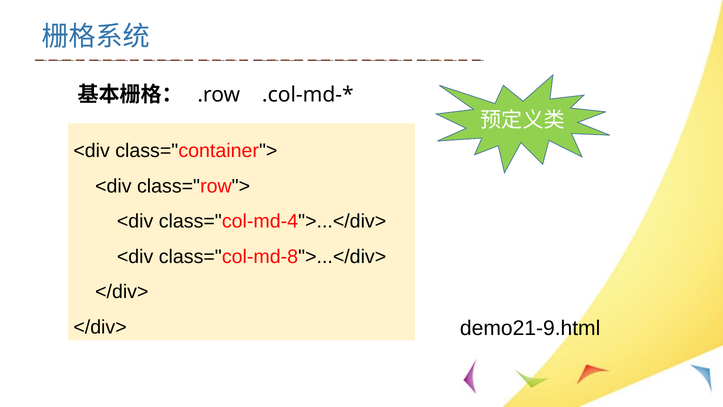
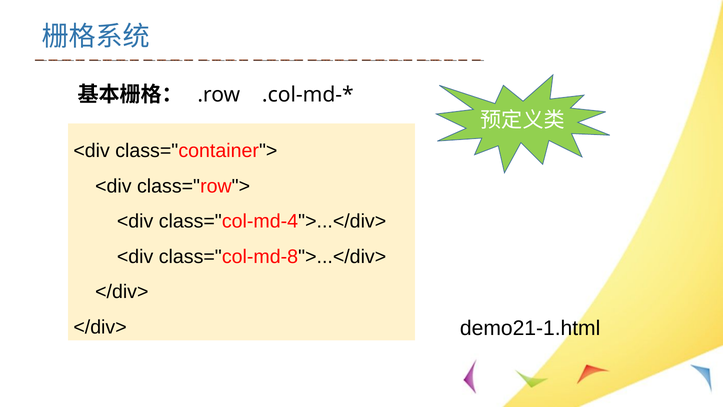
demo21-9.html: demo21-9.html -> demo21-1.html
